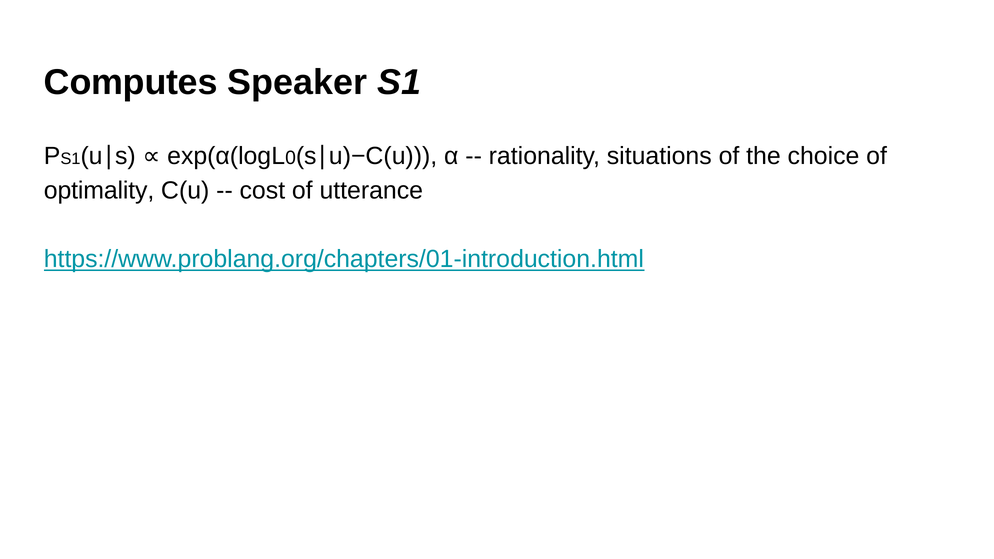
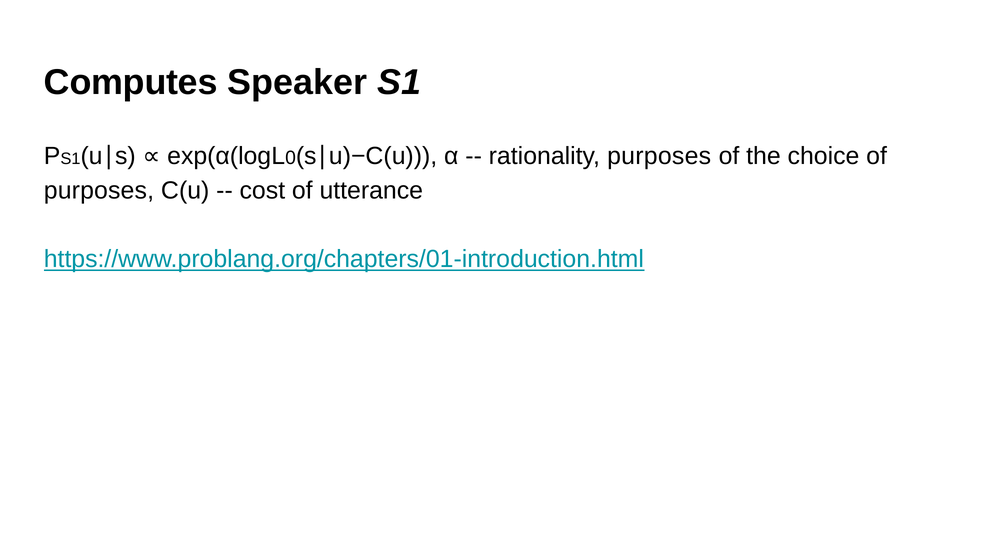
rationality situations: situations -> purposes
optimality at (99, 191): optimality -> purposes
